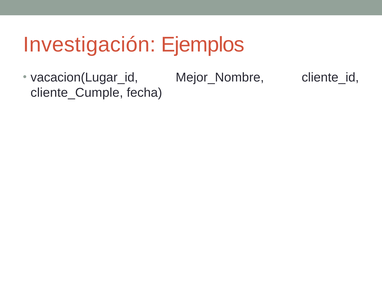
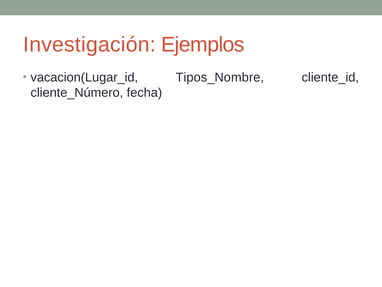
Mejor_Nombre: Mejor_Nombre -> Tipos_Nombre
cliente_Cumple: cliente_Cumple -> cliente_Número
